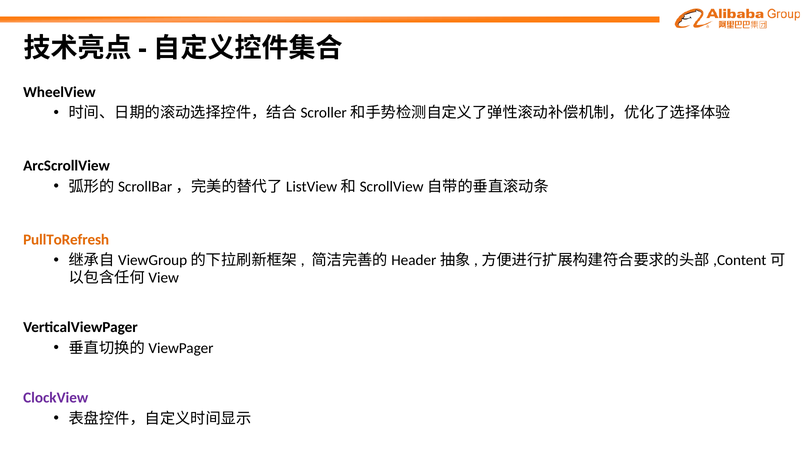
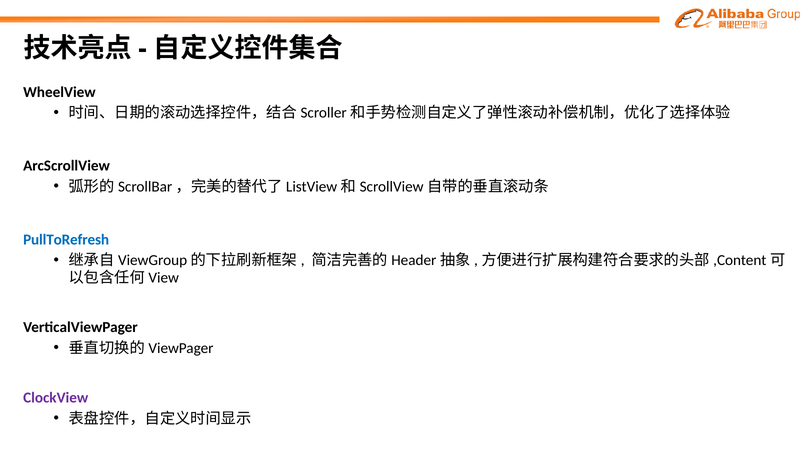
PullToRefresh colour: orange -> blue
